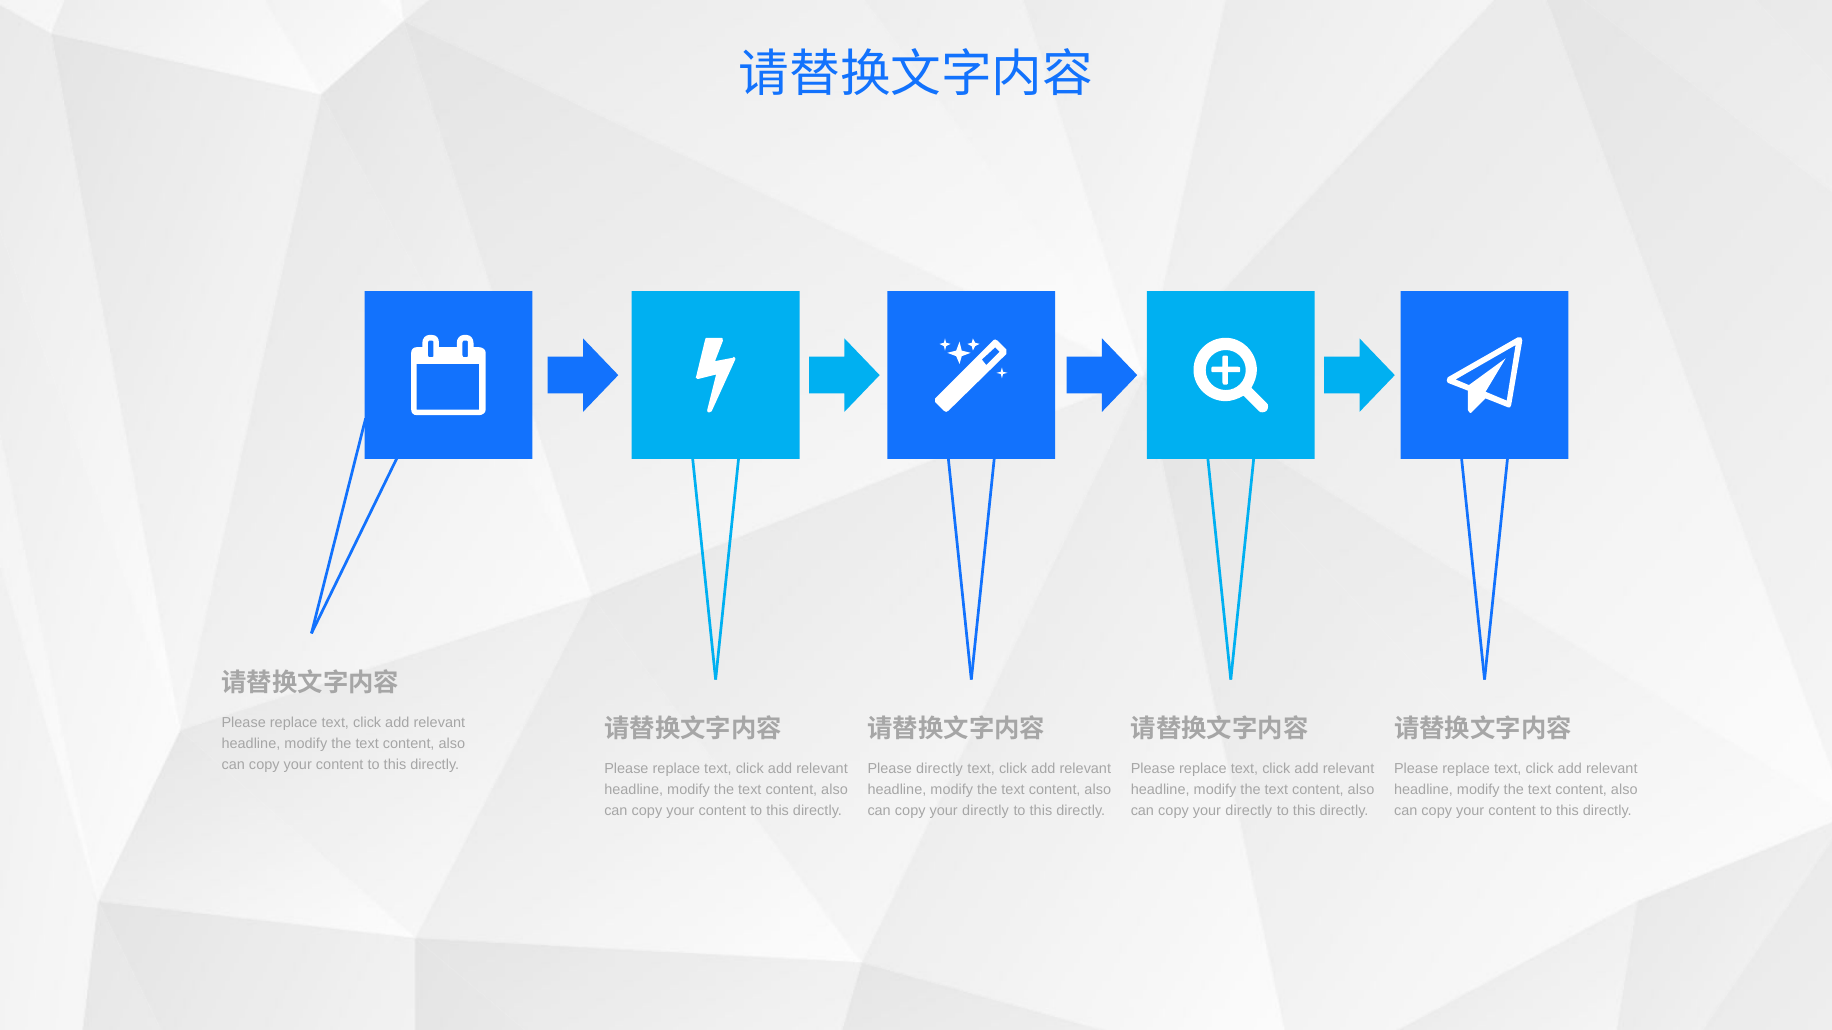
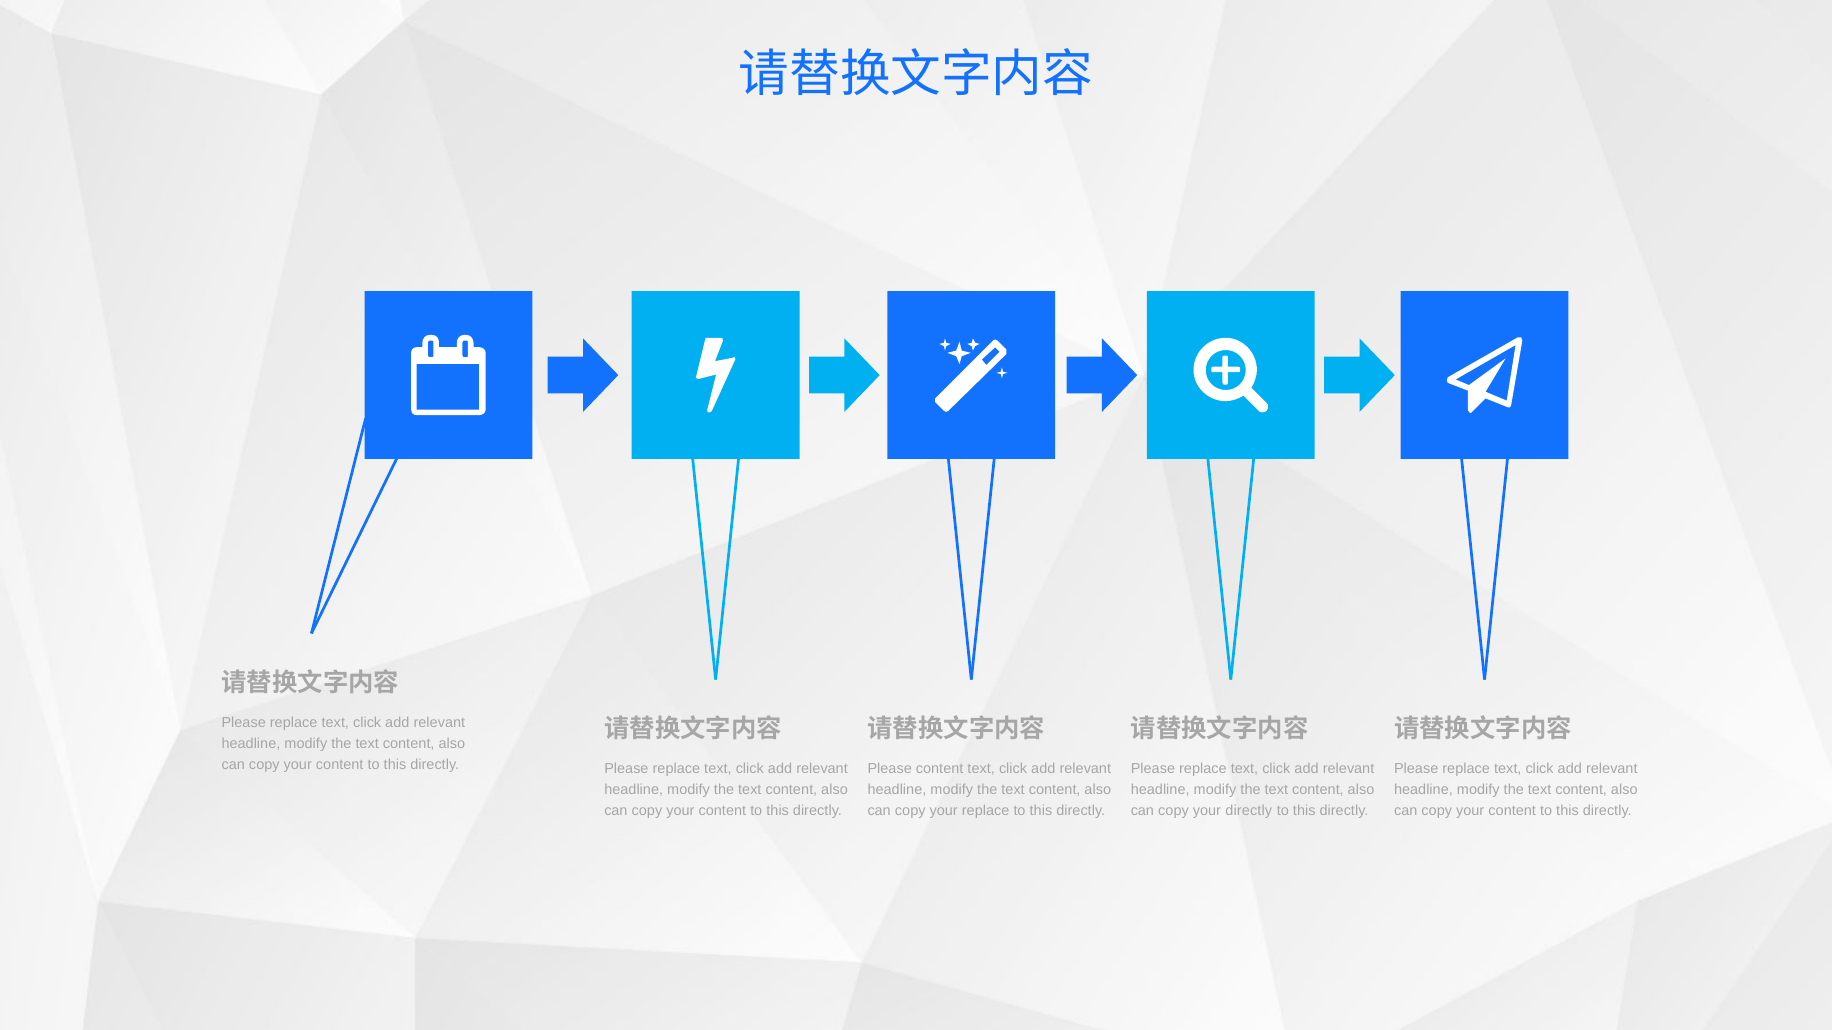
Please directly: directly -> content
directly at (986, 811): directly -> replace
